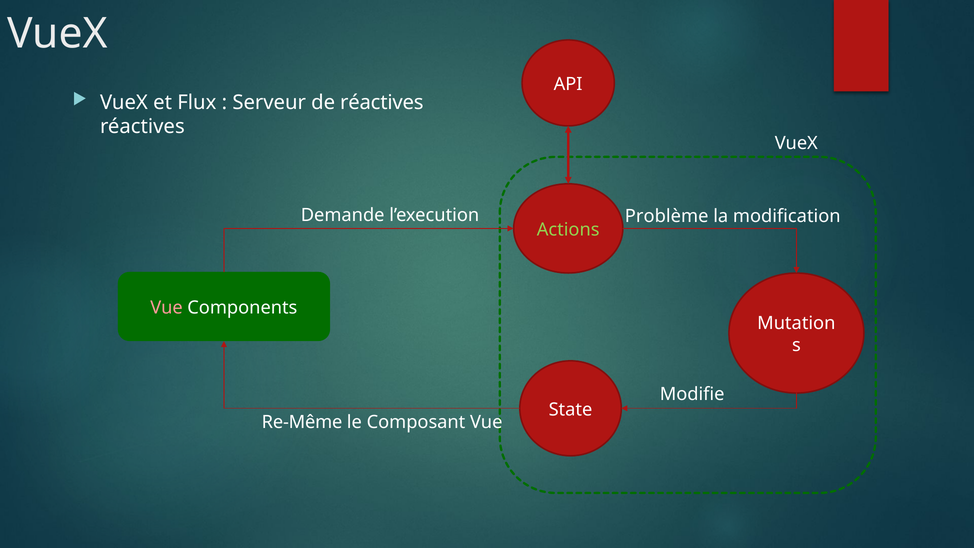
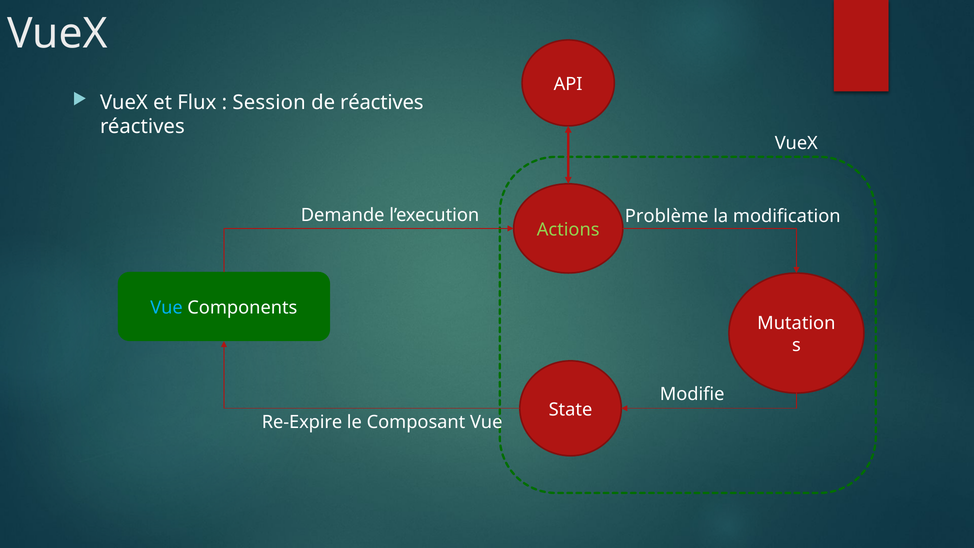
Serveur: Serveur -> Session
Vue at (166, 308) colour: pink -> light blue
Re-Même: Re-Même -> Re-Expire
